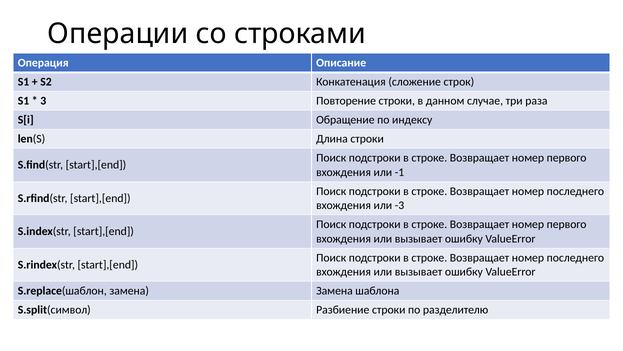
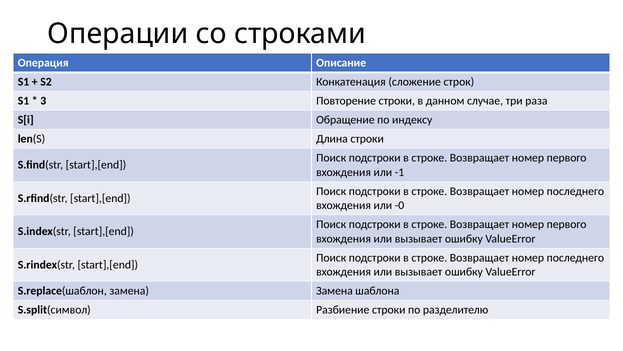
-3: -3 -> -0
